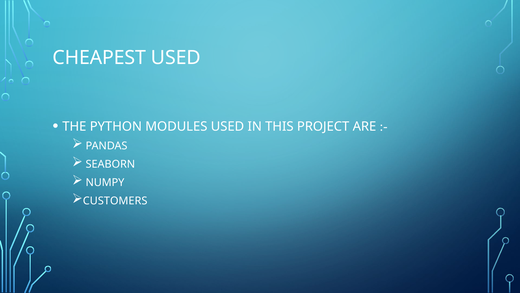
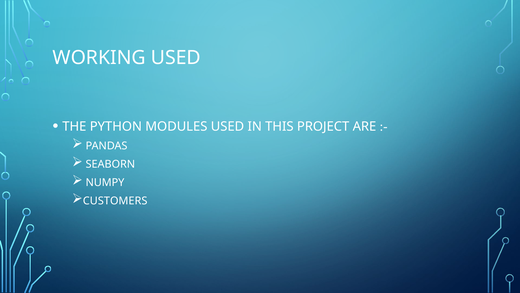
CHEAPEST: CHEAPEST -> WORKING
